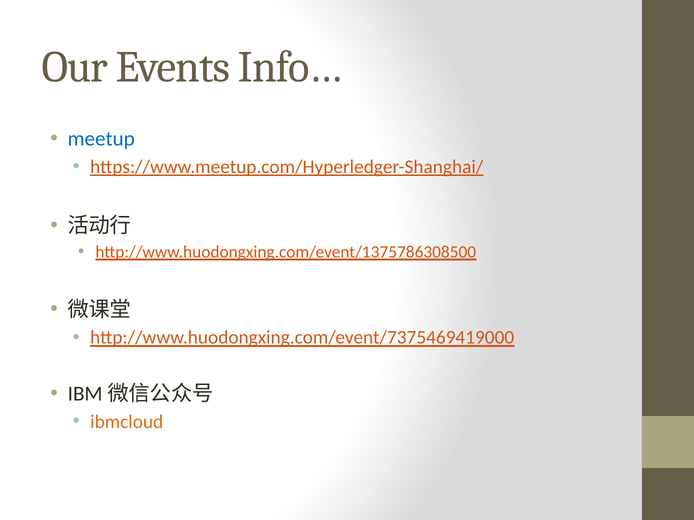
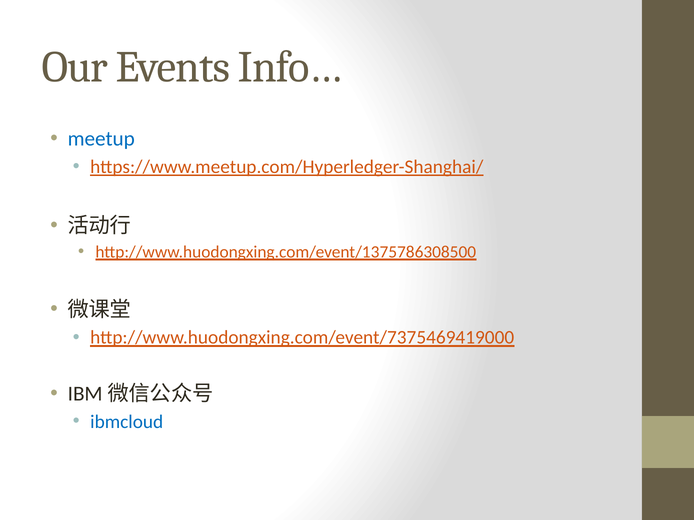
ibmcloud colour: orange -> blue
